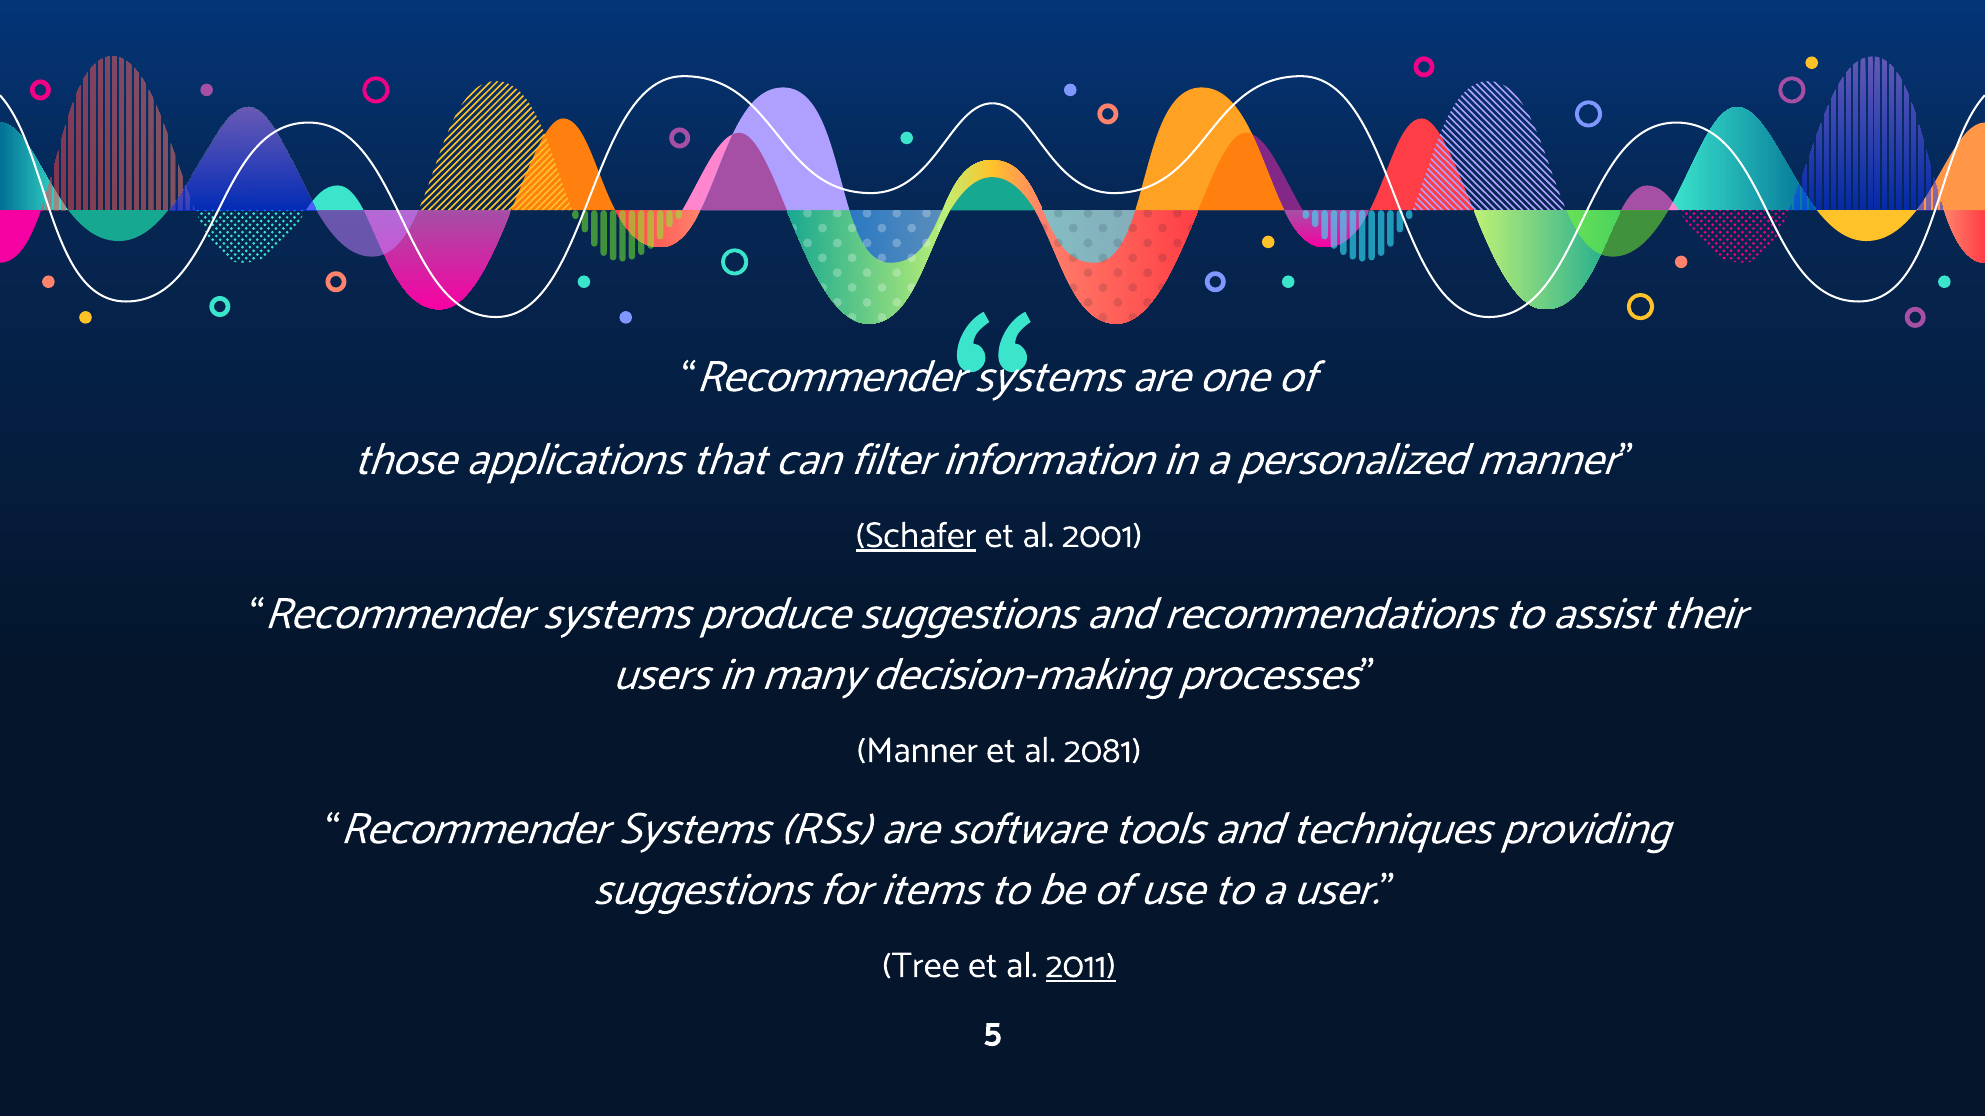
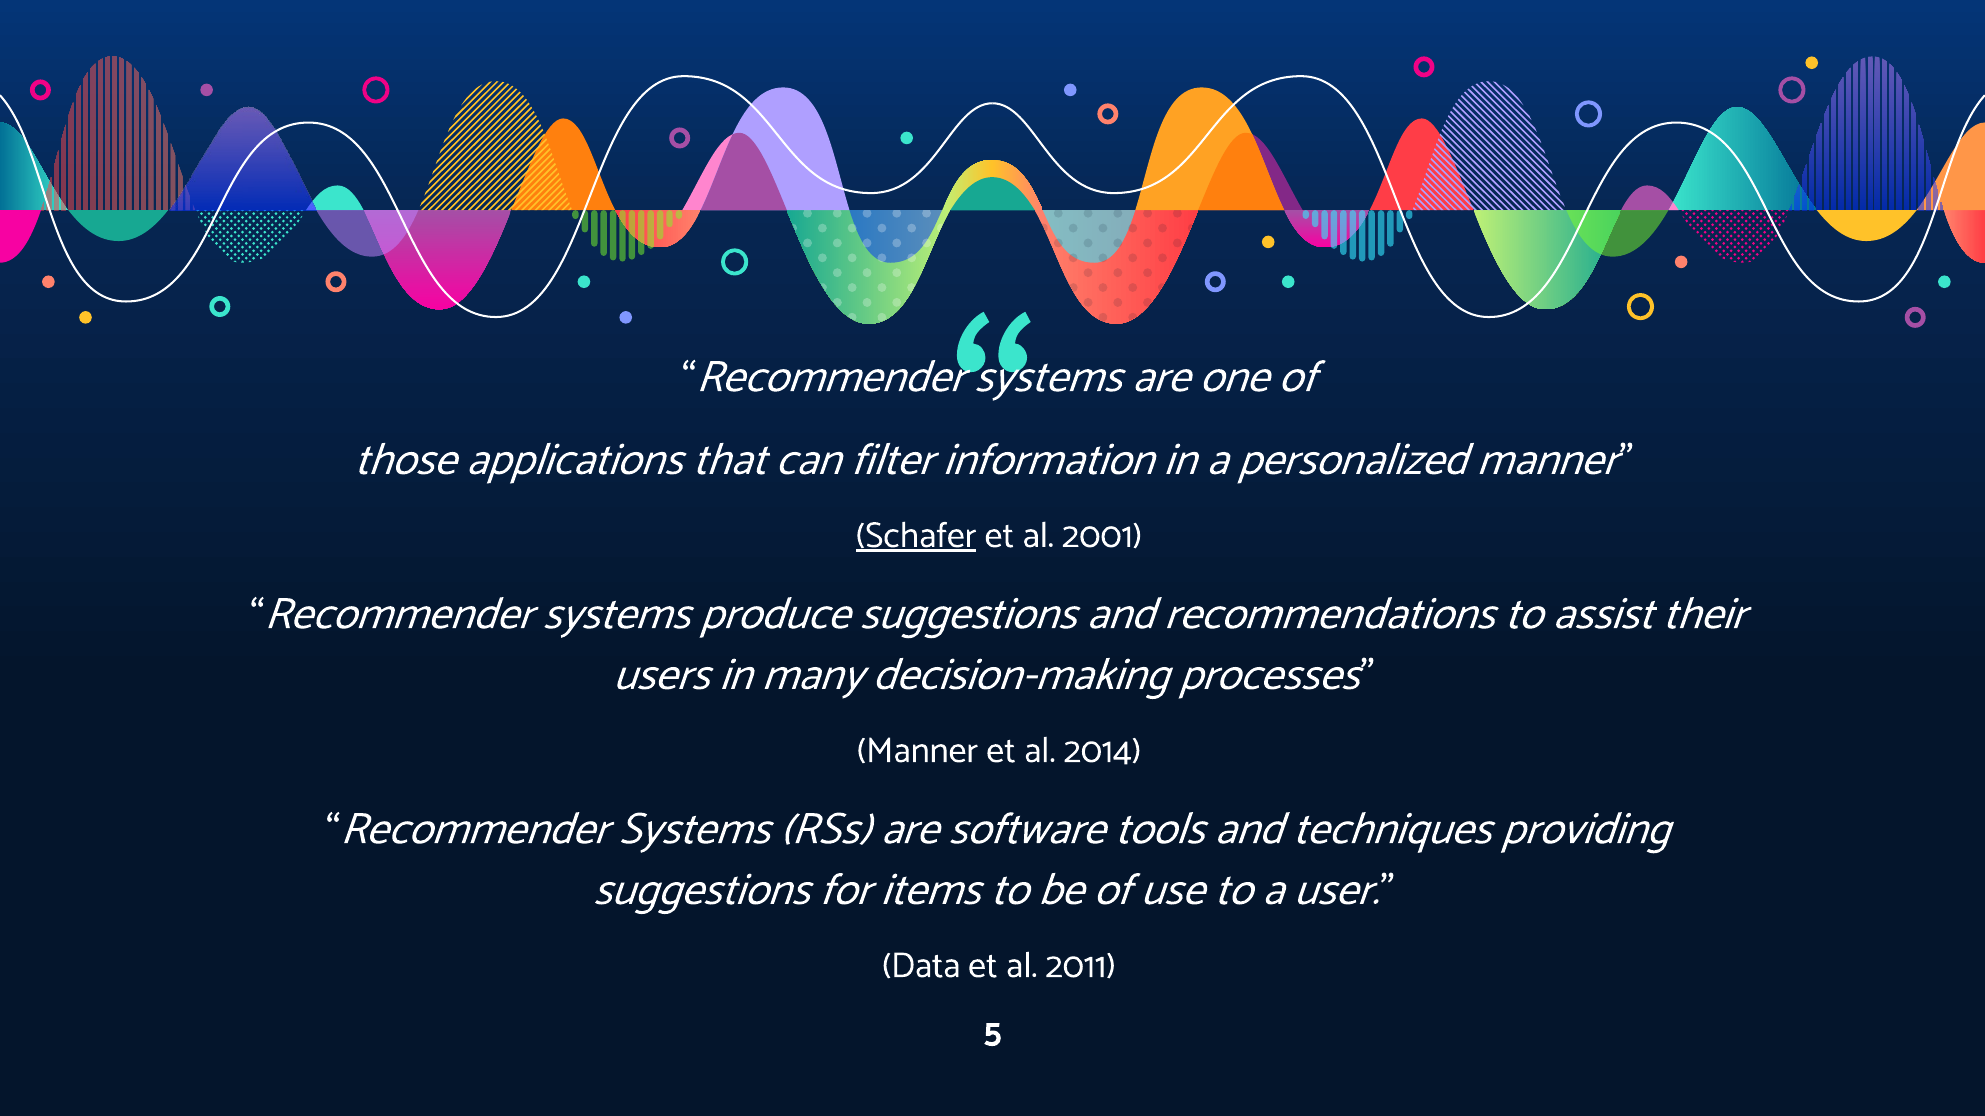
2081: 2081 -> 2014
Tree: Tree -> Data
2011 underline: present -> none
